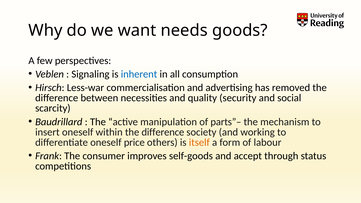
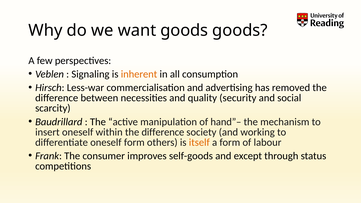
want needs: needs -> goods
inherent colour: blue -> orange
parts”–: parts”– -> hand”–
oneself price: price -> form
accept: accept -> except
